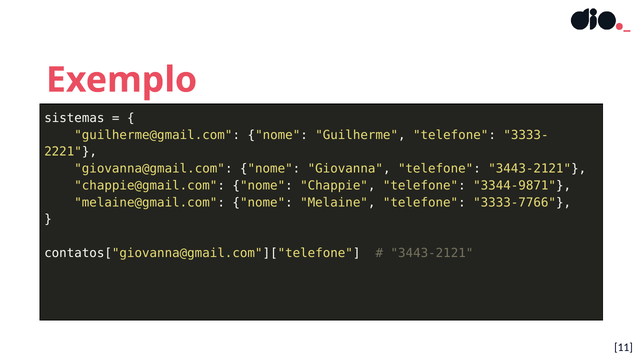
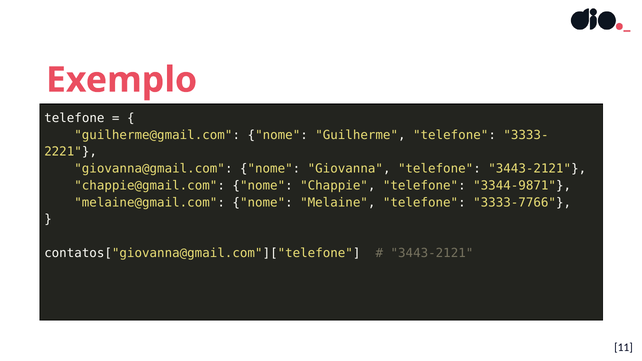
sistemas at (74, 118): sistemas -> telefone
